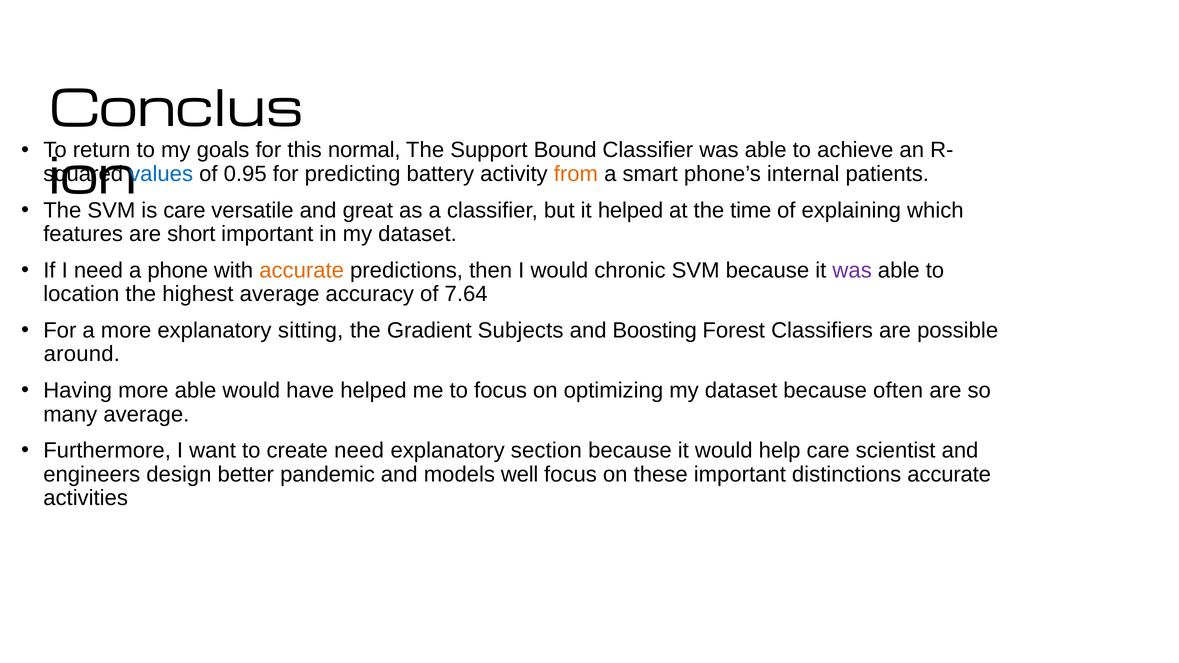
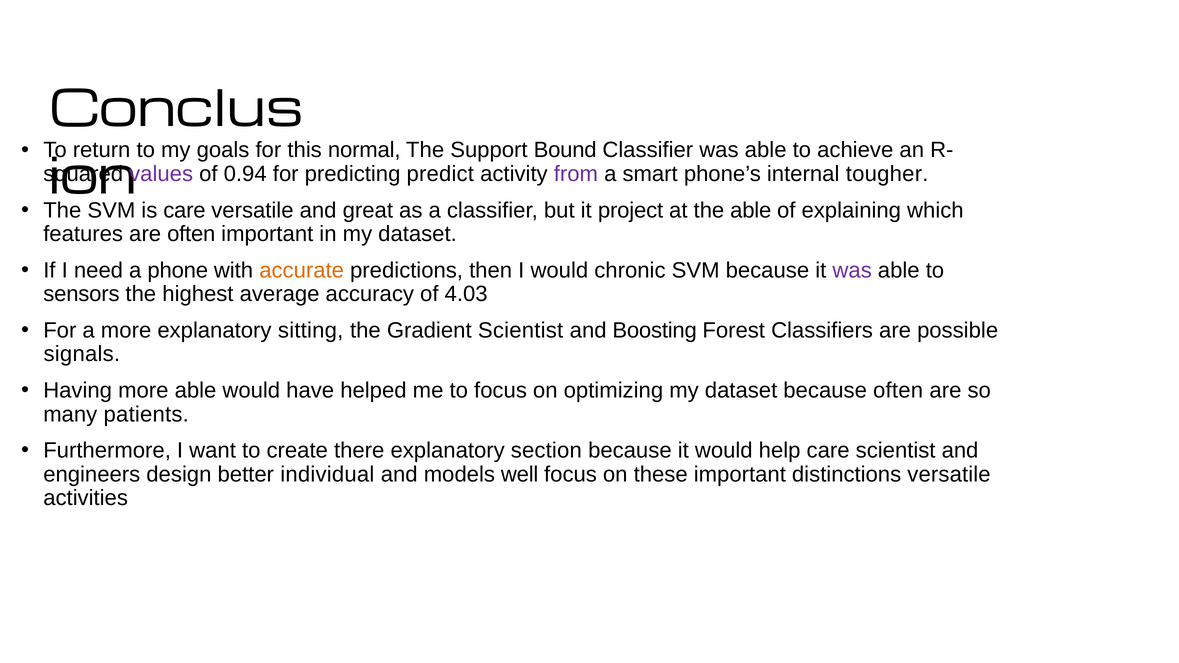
values colour: blue -> purple
0.95: 0.95 -> 0.94
battery: battery -> predict
from colour: orange -> purple
patients: patients -> tougher
it helped: helped -> project
the time: time -> able
are short: short -> often
location: location -> sensors
7.64: 7.64 -> 4.03
Gradient Subjects: Subjects -> Scientist
around: around -> signals
many average: average -> patients
create need: need -> there
pandemic: pandemic -> individual
distinctions accurate: accurate -> versatile
